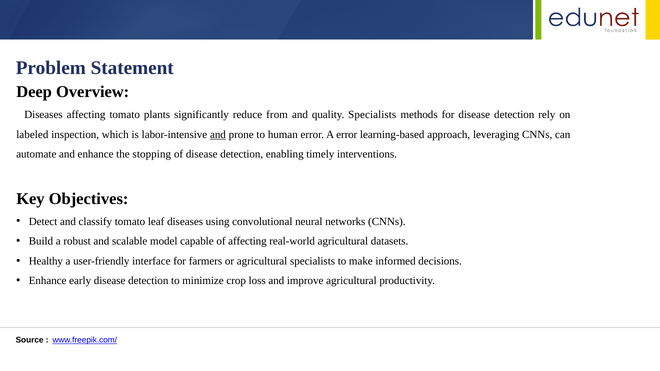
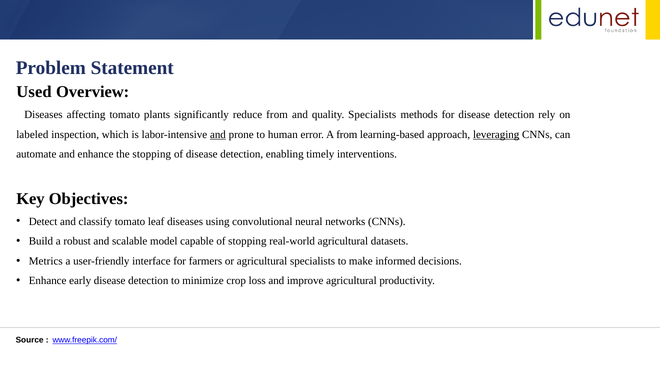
Deep: Deep -> Used
A error: error -> from
leveraging underline: none -> present
of affecting: affecting -> stopping
Healthy: Healthy -> Metrics
